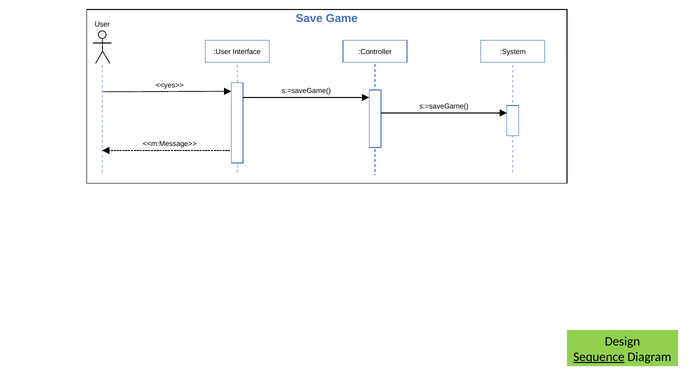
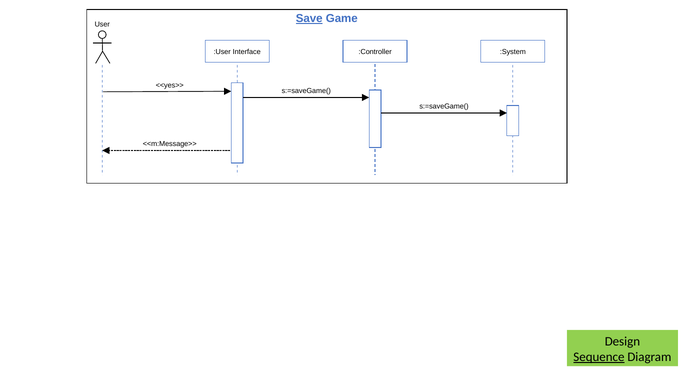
Save underline: none -> present
